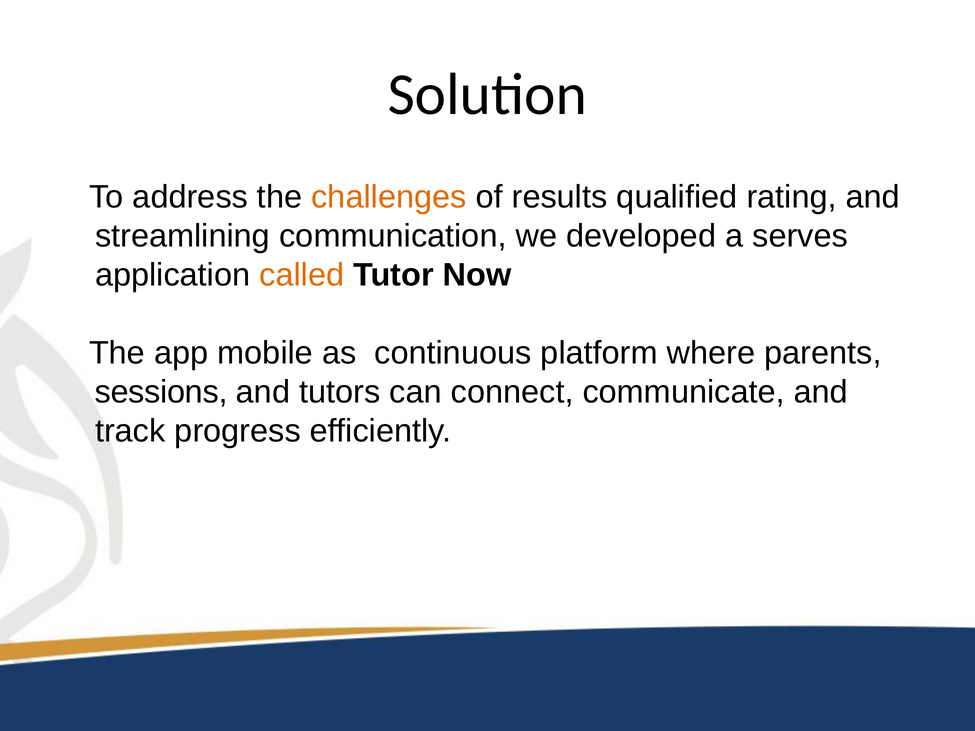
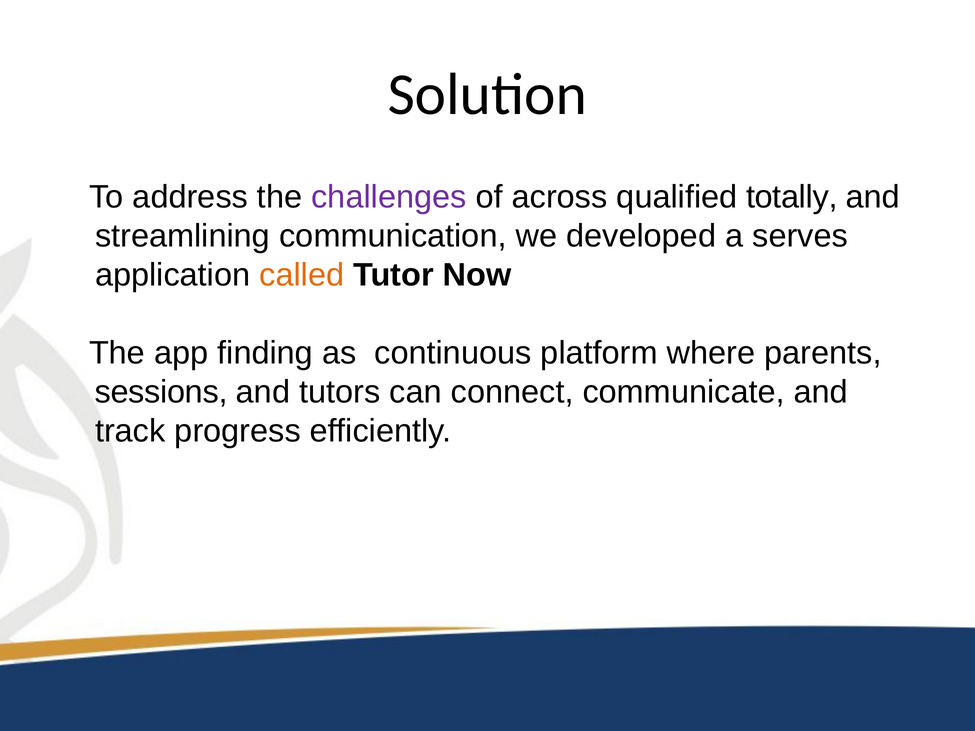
challenges colour: orange -> purple
results: results -> across
rating: rating -> totally
mobile: mobile -> finding
